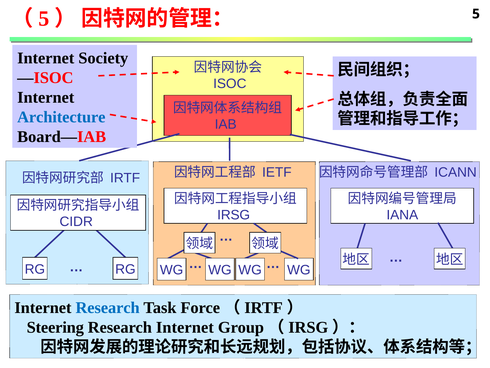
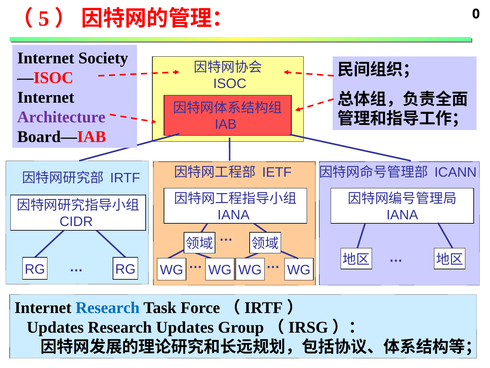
5 at (476, 14): 5 -> 0
Architecture colour: blue -> purple
IRSG at (234, 215): IRSG -> IANA
Steering at (55, 327): Steering -> Updates
Research Internet: Internet -> Updates
